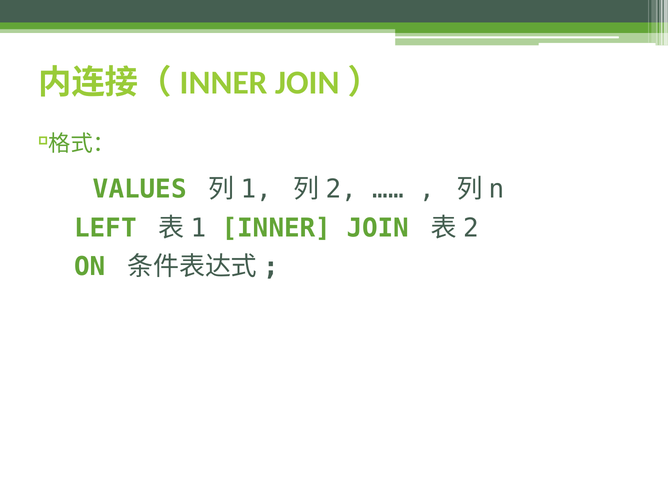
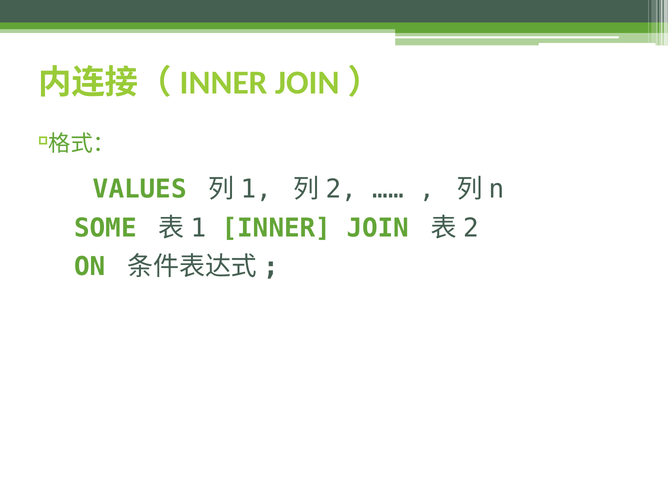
LEFT: LEFT -> SOME
